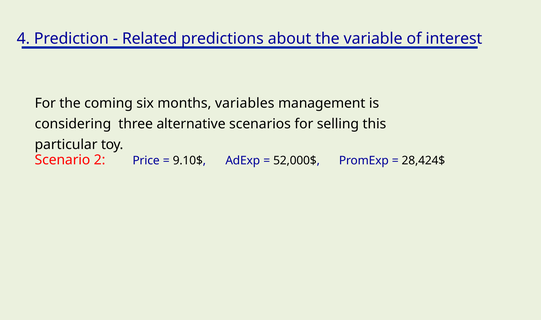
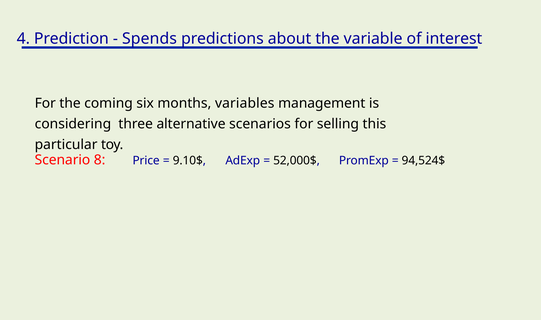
Related: Related -> Spends
2: 2 -> 8
28,424$: 28,424$ -> 94,524$
